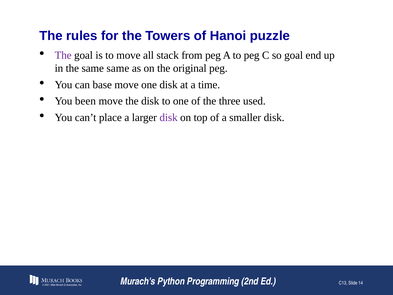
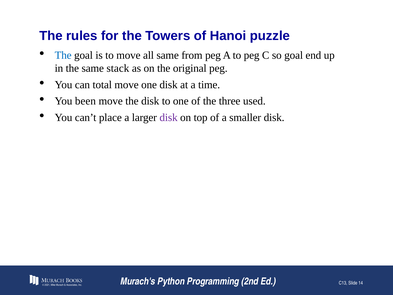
The at (63, 55) colour: purple -> blue
all stack: stack -> same
same same: same -> stack
base: base -> total
